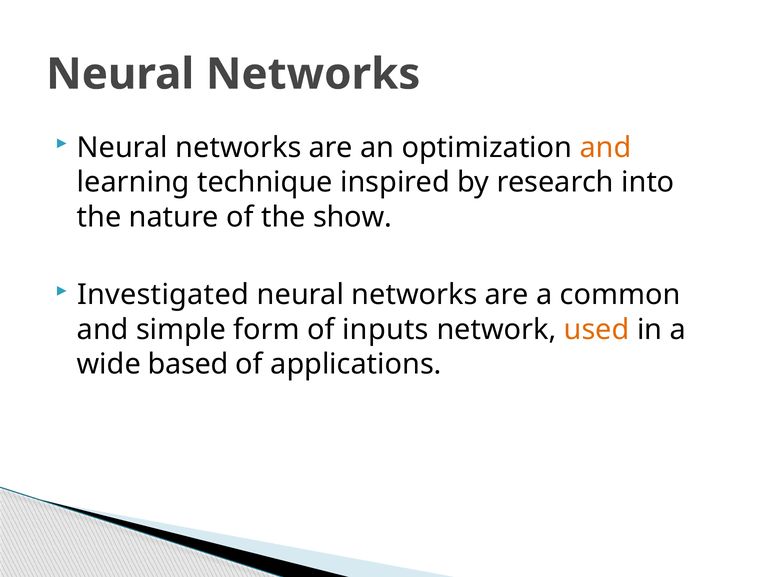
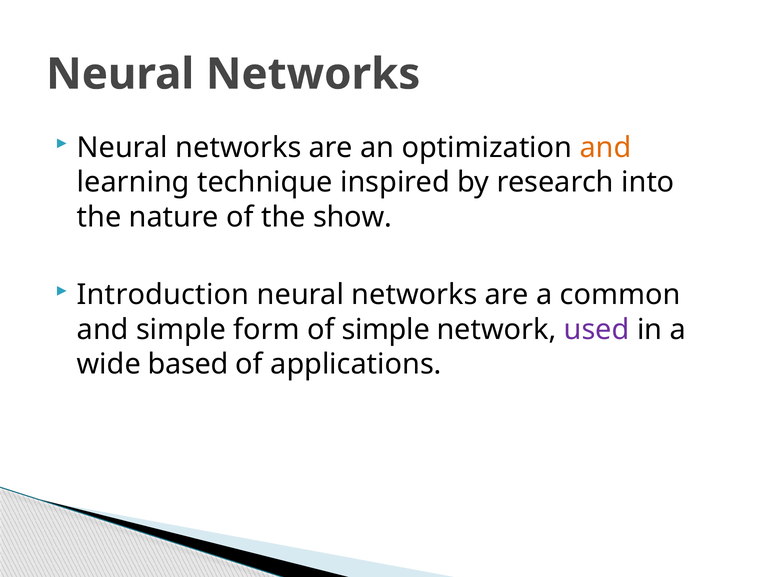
Investigated: Investigated -> Introduction
of inputs: inputs -> simple
used colour: orange -> purple
